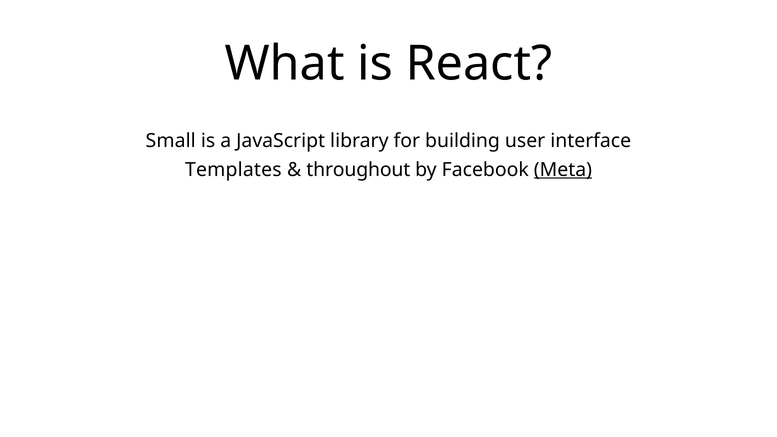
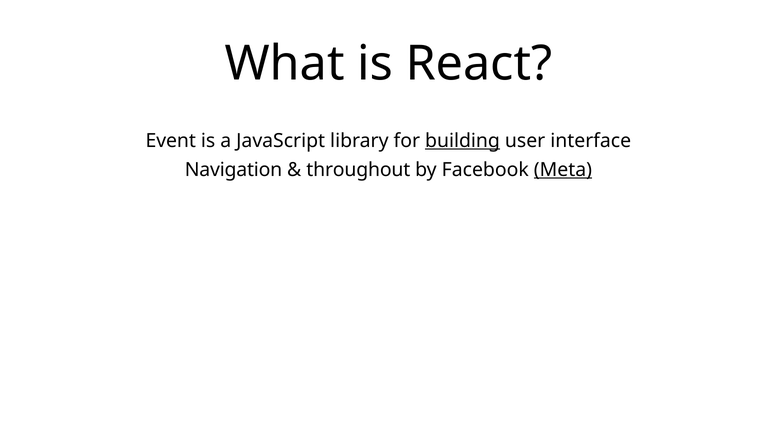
Small: Small -> Event
building underline: none -> present
Templates: Templates -> Navigation
